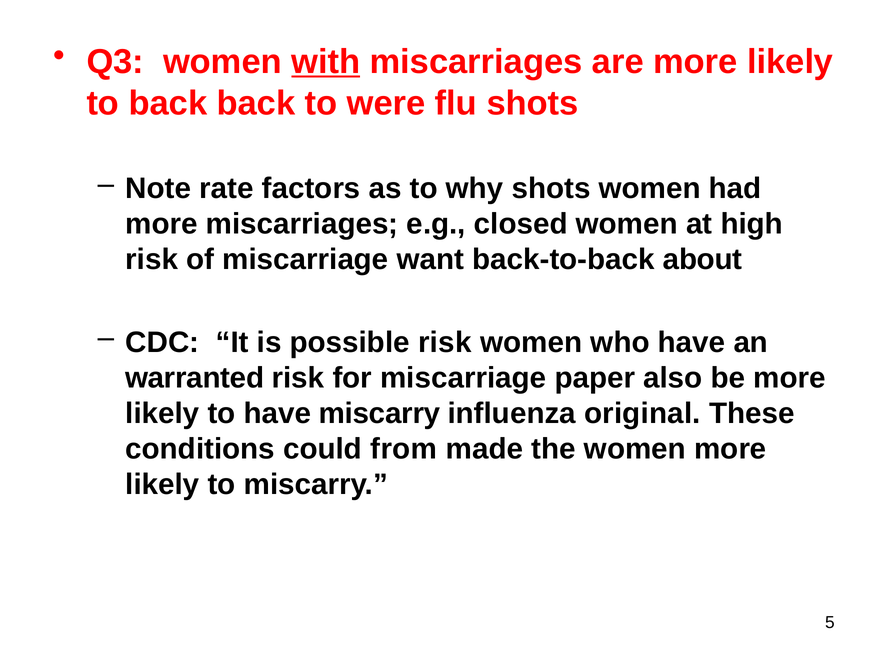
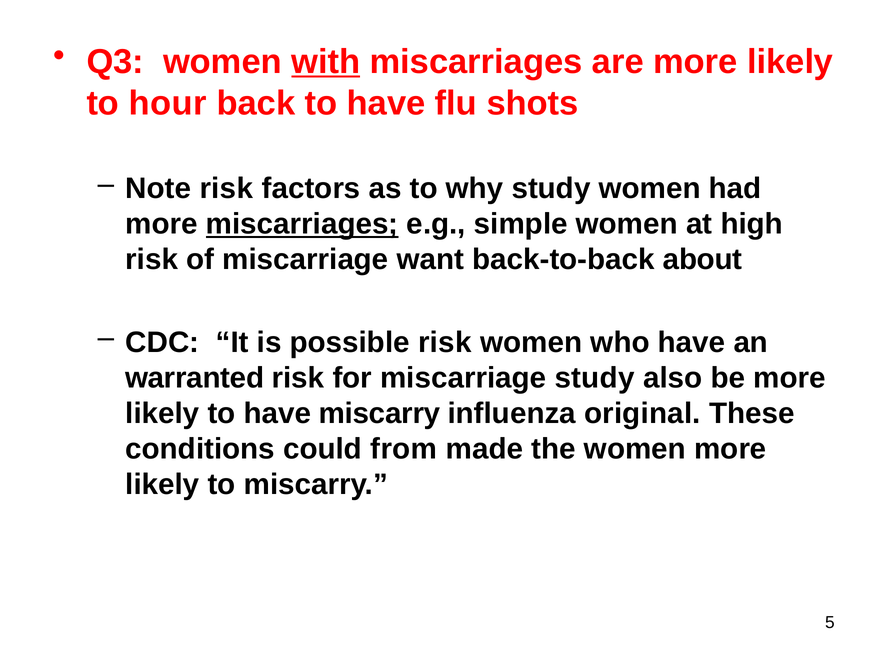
to back: back -> hour
back to were: were -> have
Note rate: rate -> risk
why shots: shots -> study
miscarriages at (302, 224) underline: none -> present
closed: closed -> simple
miscarriage paper: paper -> study
